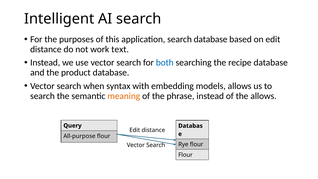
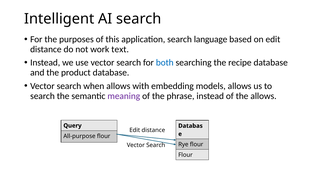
search database: database -> language
when syntax: syntax -> allows
meaning colour: orange -> purple
